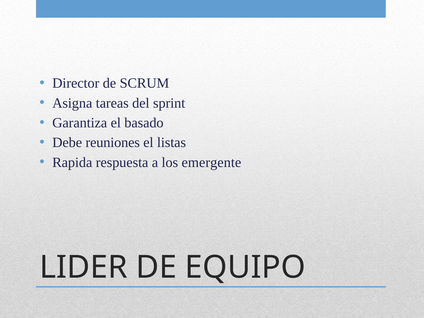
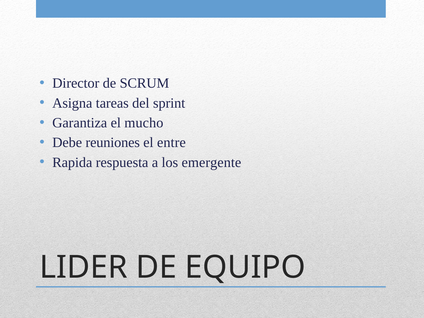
basado: basado -> mucho
listas: listas -> entre
